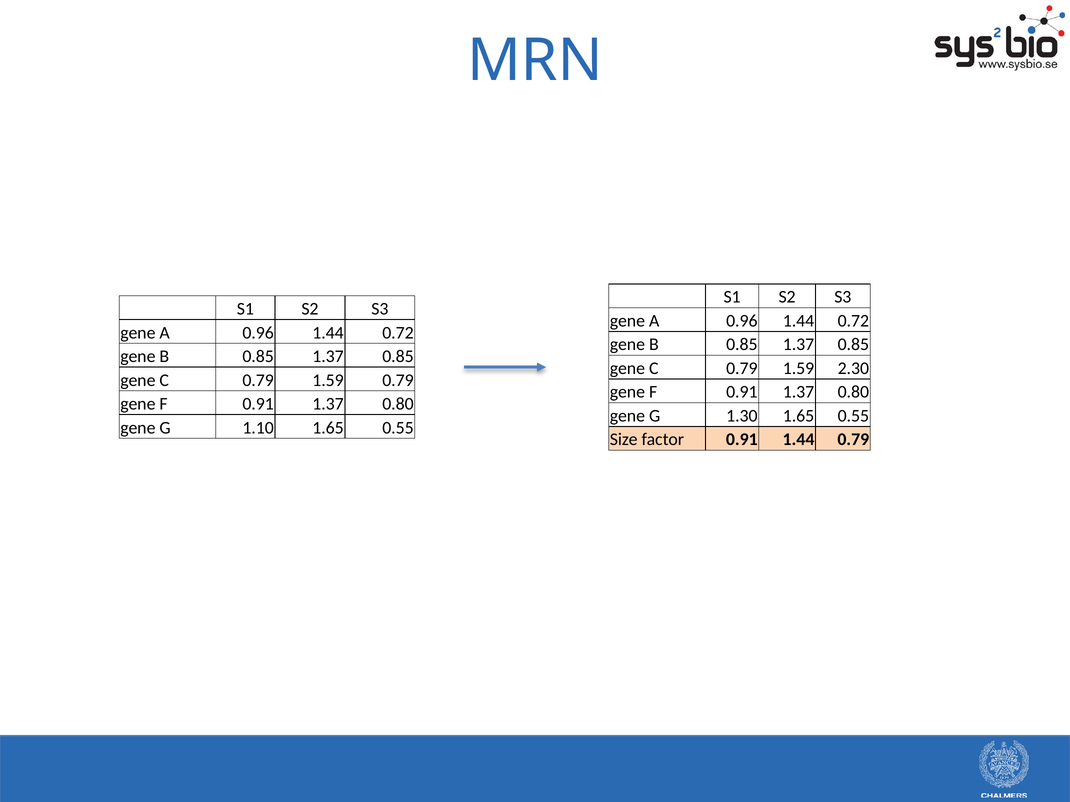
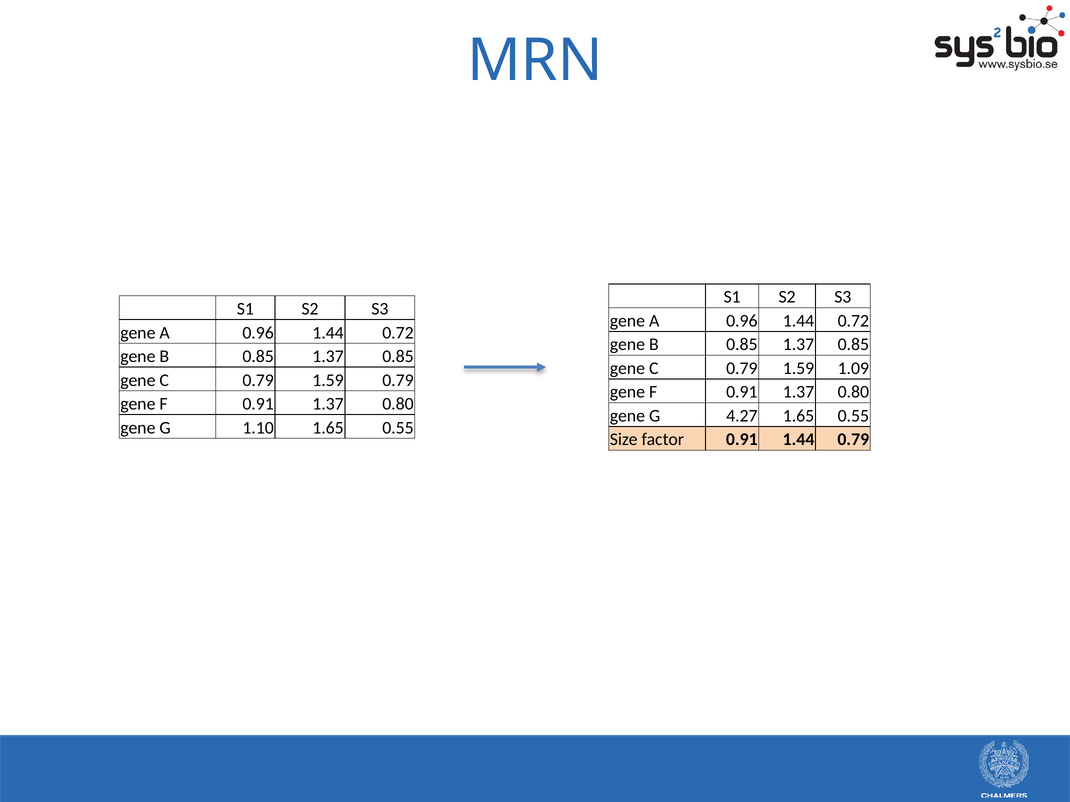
2.30: 2.30 -> 1.09
1.30: 1.30 -> 4.27
